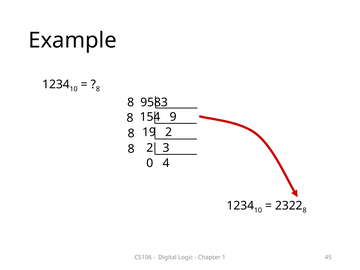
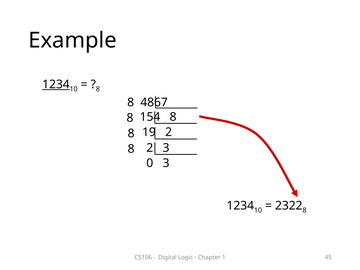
1234 at (56, 84) underline: none -> present
9583: 9583 -> 4867
154 9: 9 -> 8
0 4: 4 -> 3
